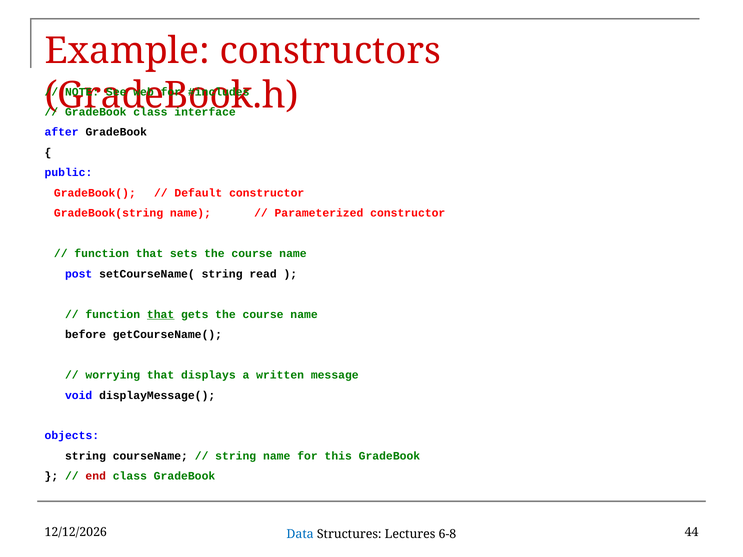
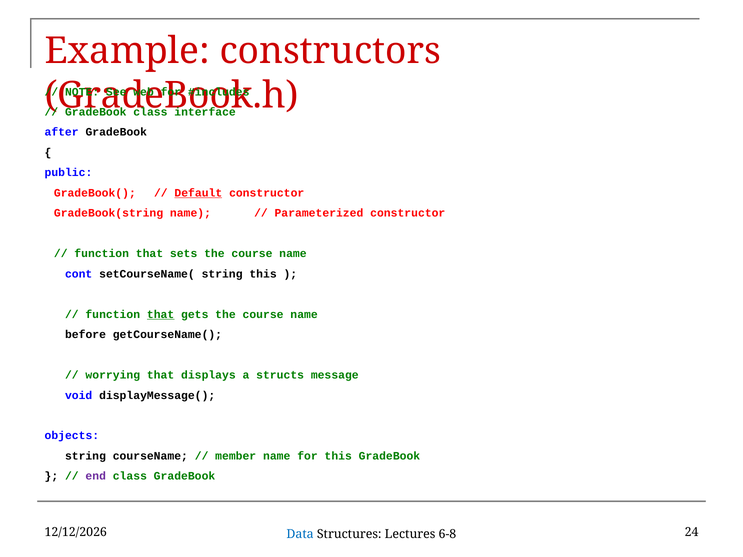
Default underline: none -> present
post: post -> cont
string read: read -> this
written: written -> structs
string at (236, 456): string -> member
end colour: red -> purple
44: 44 -> 24
